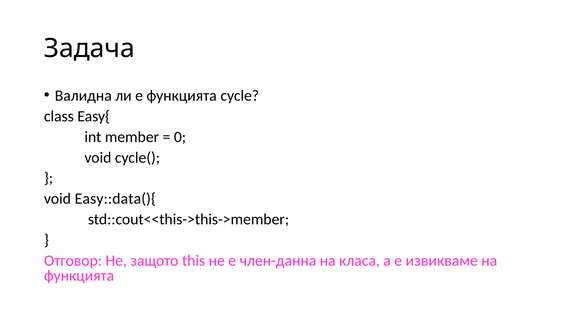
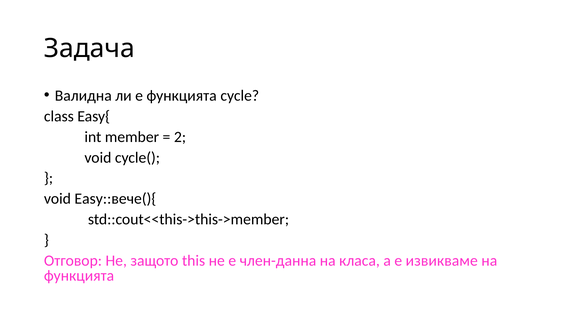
0: 0 -> 2
Easy::data(){: Easy::data(){ -> Easy::вече(){
